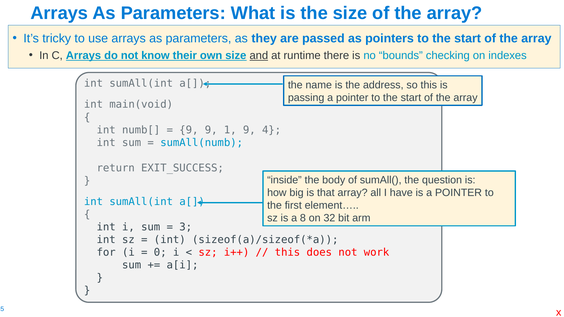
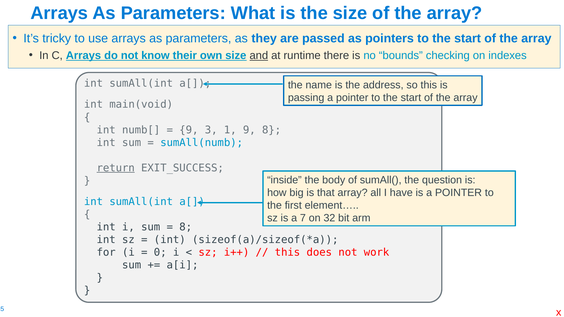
9 9: 9 -> 3
9 4: 4 -> 8
return underline: none -> present
8: 8 -> 7
3 at (186, 227): 3 -> 8
